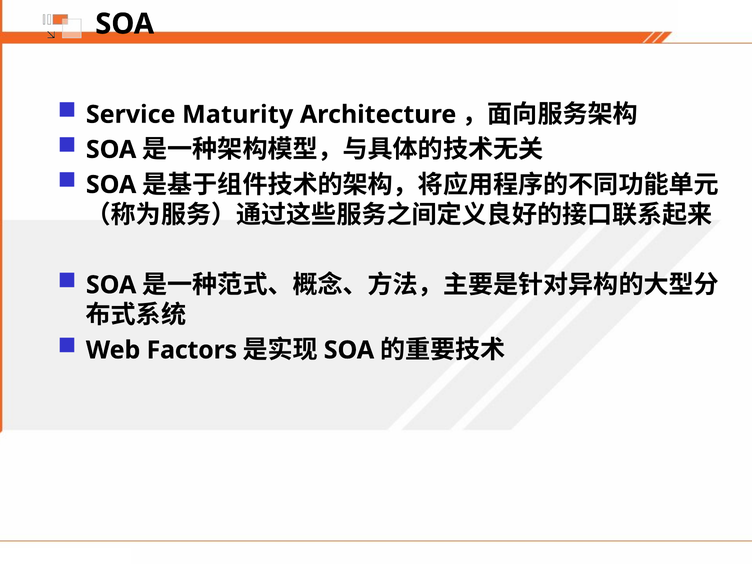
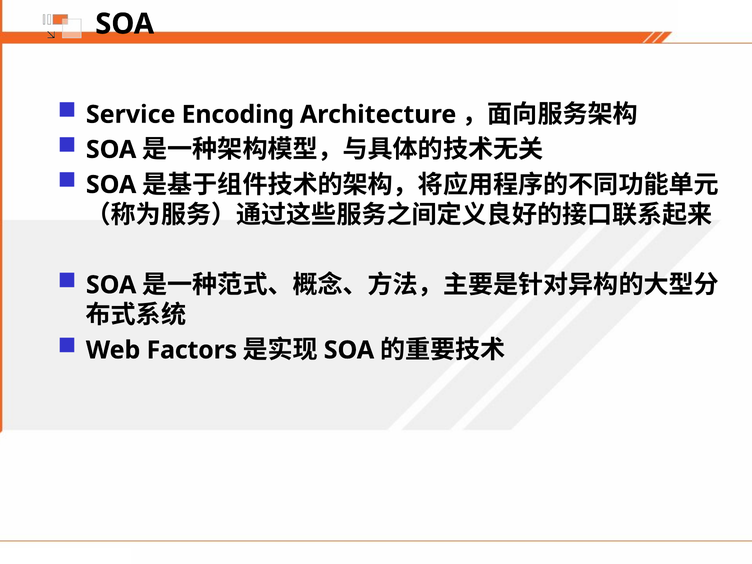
Maturity: Maturity -> Encoding
